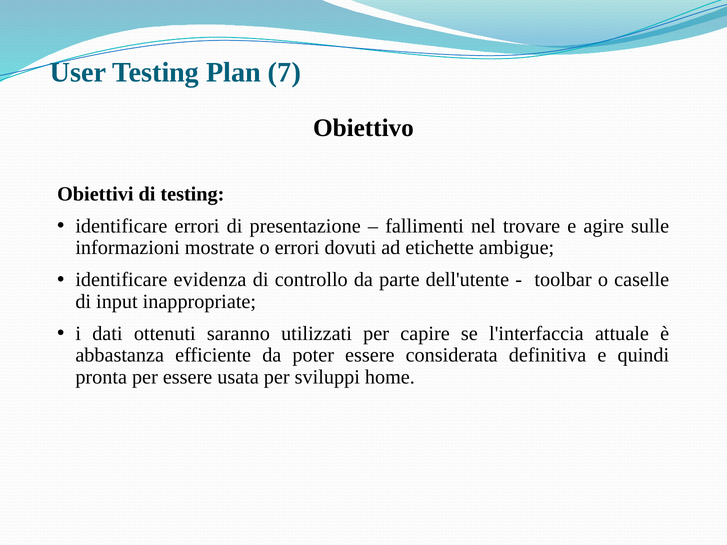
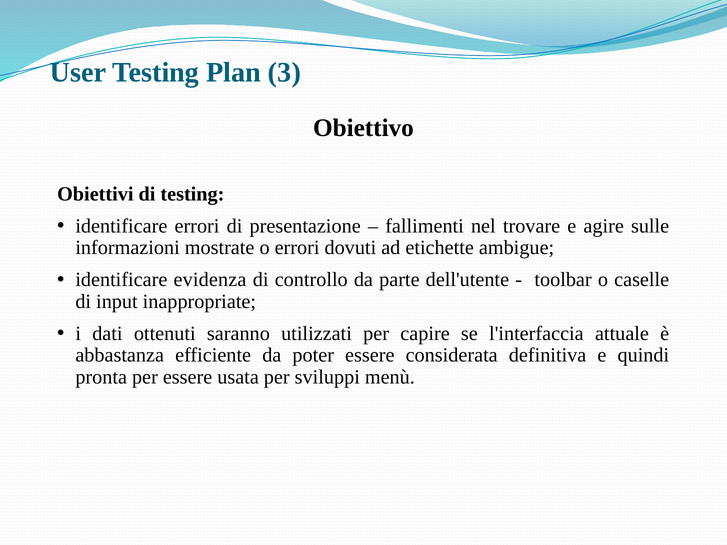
7: 7 -> 3
home: home -> menù
